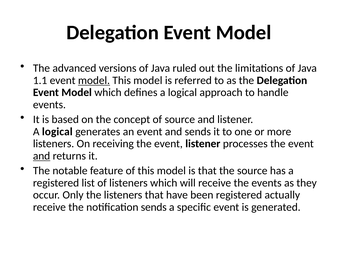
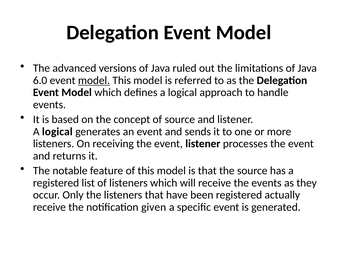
1.1: 1.1 -> 6.0
and at (42, 156) underline: present -> none
notification sends: sends -> given
